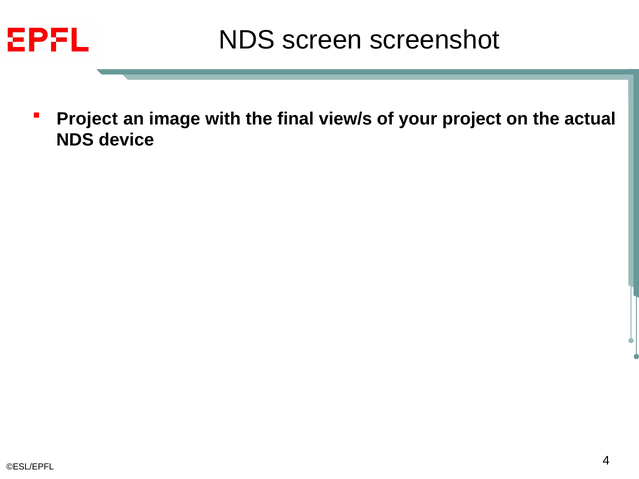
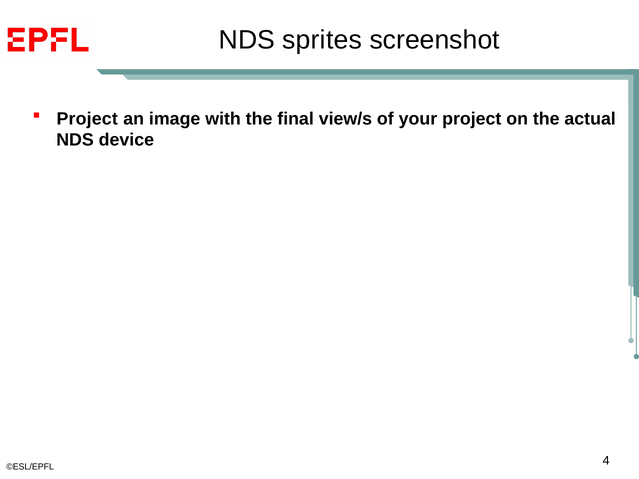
screen: screen -> sprites
